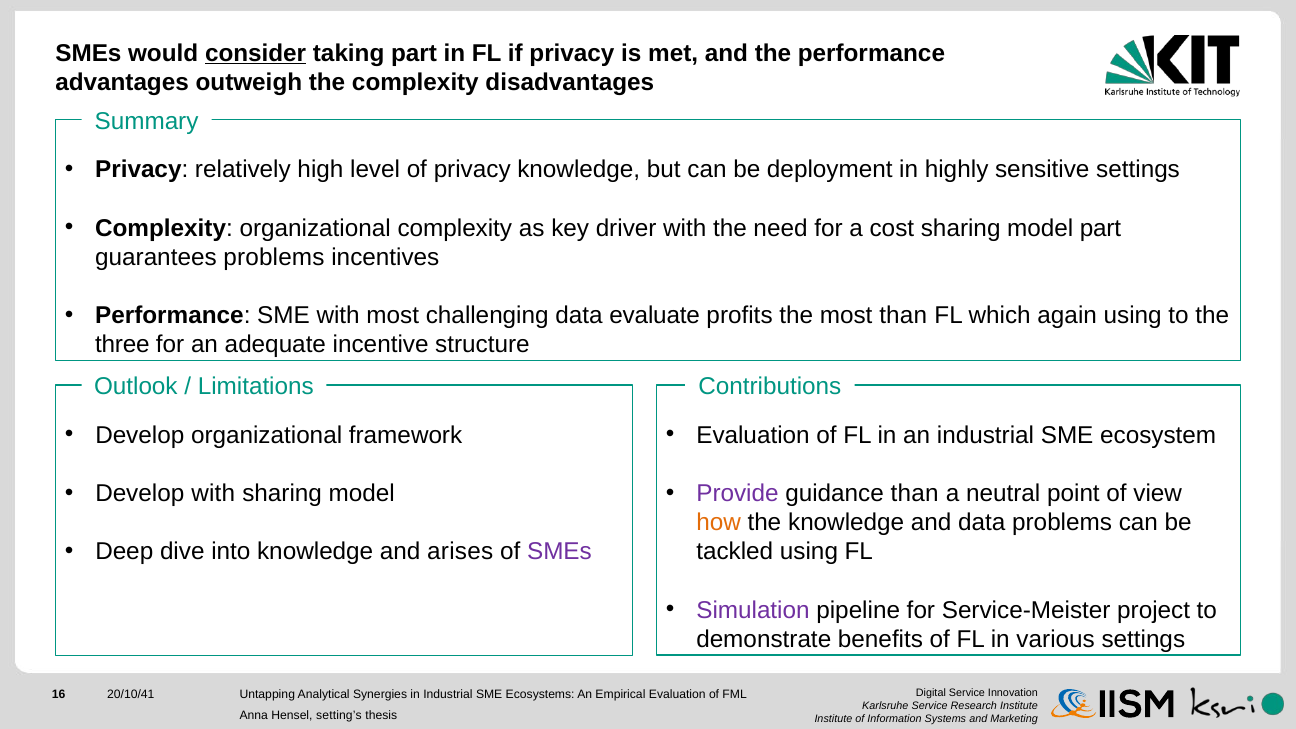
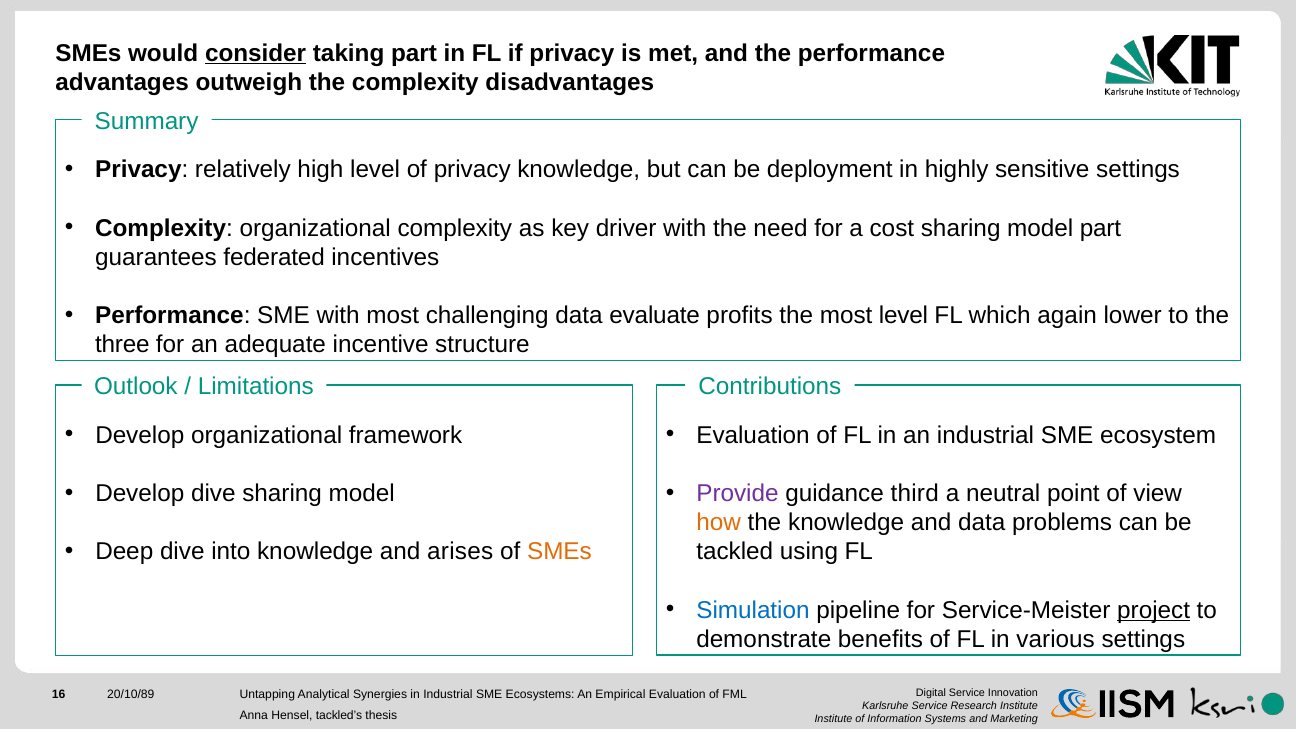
guarantees problems: problems -> federated
most than: than -> level
again using: using -> lower
Develop with: with -> dive
guidance than: than -> third
SMEs at (559, 552) colour: purple -> orange
Simulation colour: purple -> blue
project underline: none -> present
20/10/41: 20/10/41 -> 20/10/89
setting’s: setting’s -> tackled’s
